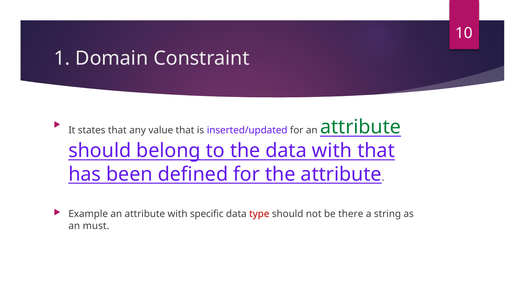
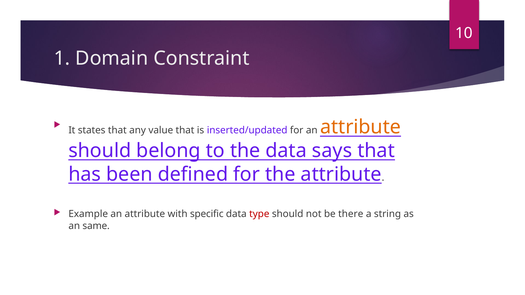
attribute at (361, 127) colour: green -> orange
data with: with -> says
must: must -> same
